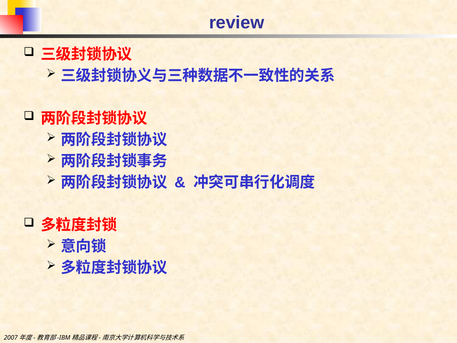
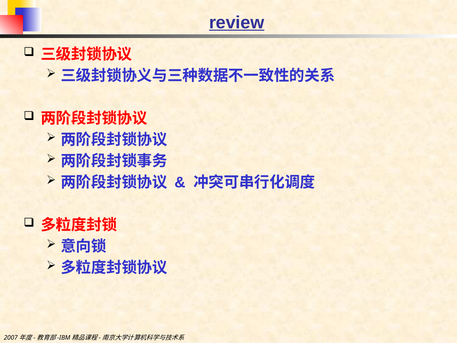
review underline: none -> present
